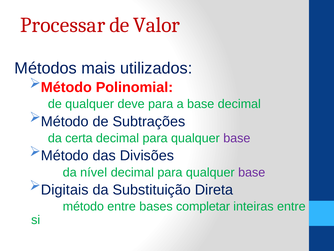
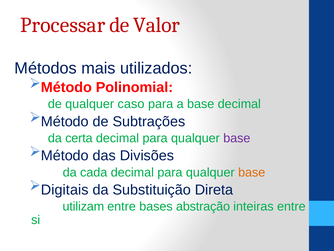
deve: deve -> caso
nível: nível -> cada
base at (252, 172) colour: purple -> orange
método at (83, 206): método -> utilizam
completar: completar -> abstração
